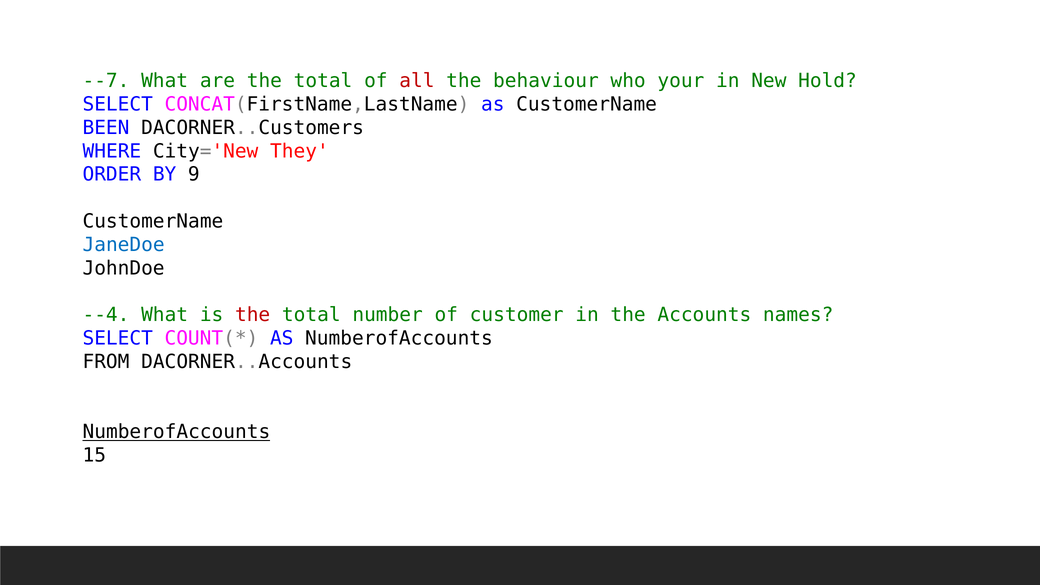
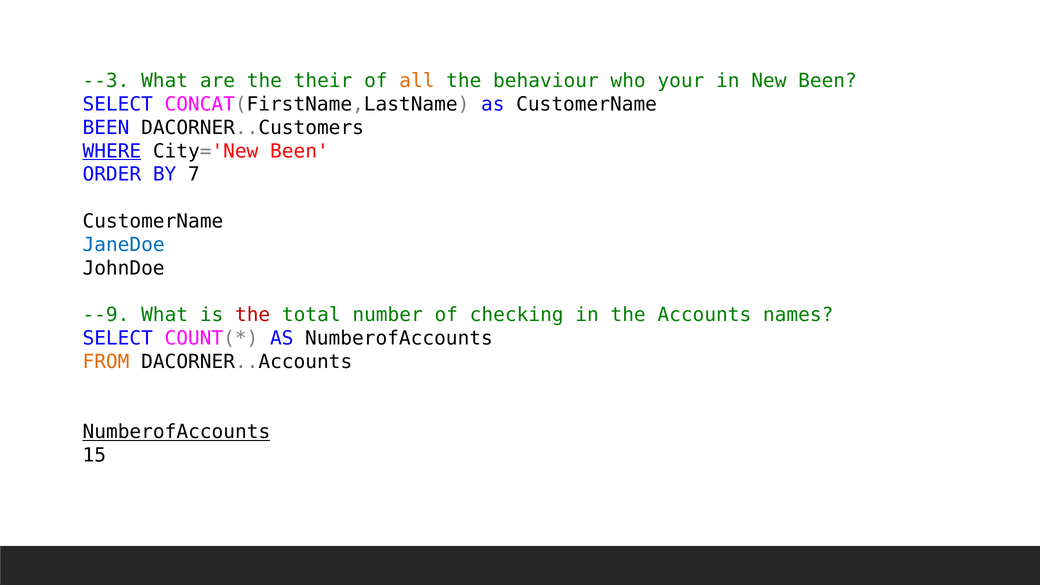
--7: --7 -> --3
are the total: total -> their
all colour: red -> orange
New Hold: Hold -> Been
WHERE underline: none -> present
City='New They: They -> Been
9: 9 -> 7
--4: --4 -> --9
customer: customer -> checking
FROM colour: black -> orange
